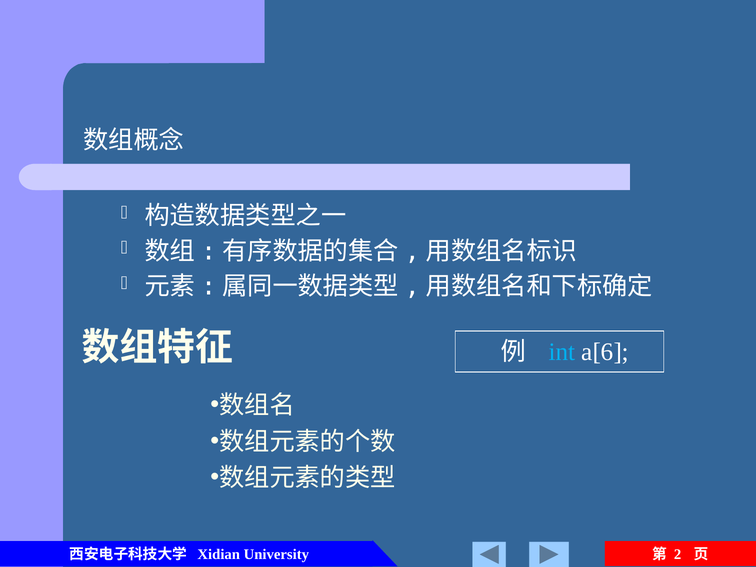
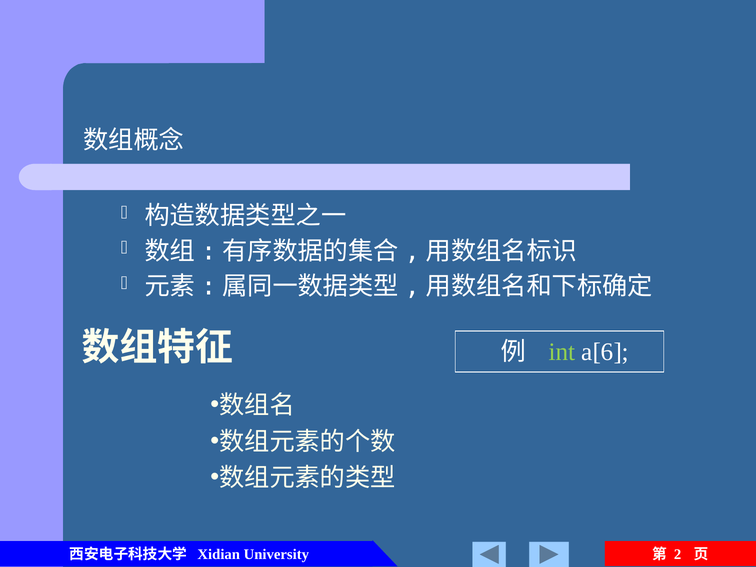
int colour: light blue -> light green
